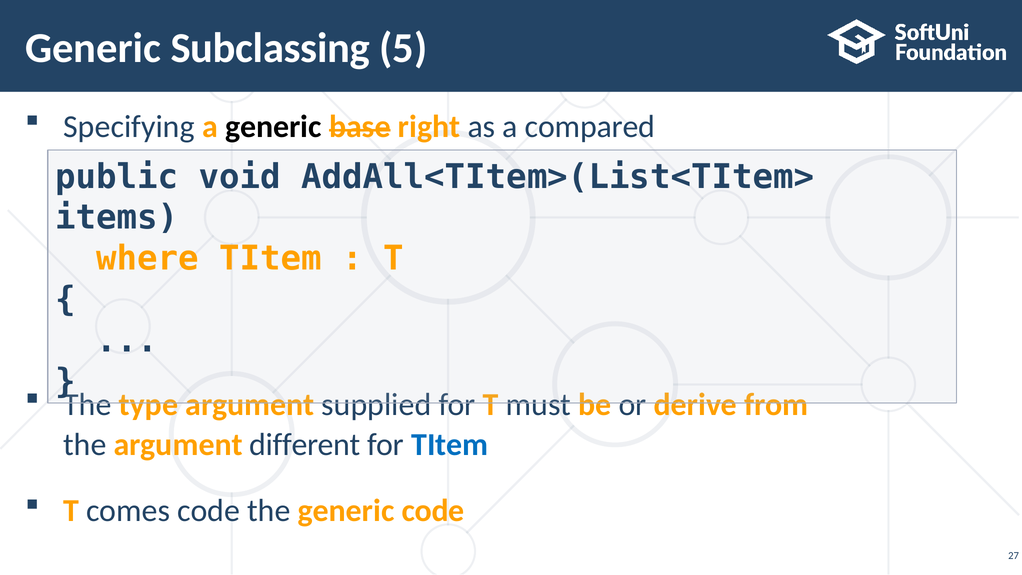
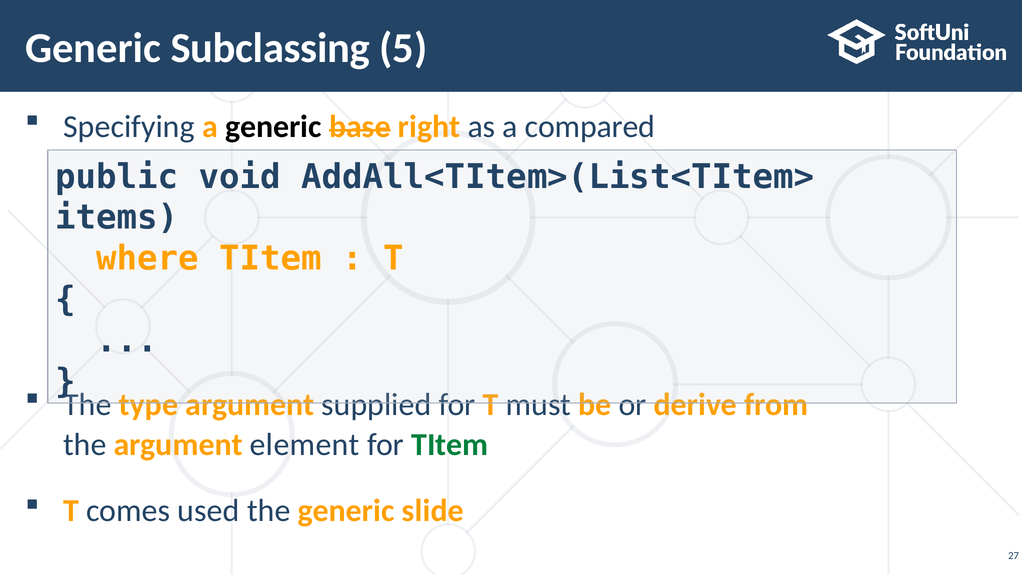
different: different -> element
TItem at (450, 445) colour: blue -> green
comes code: code -> used
generic code: code -> slide
